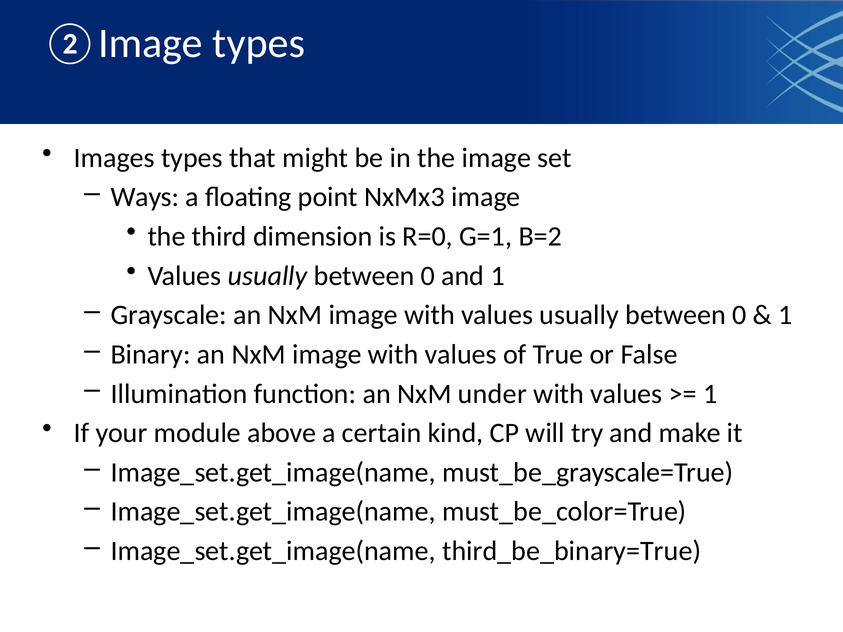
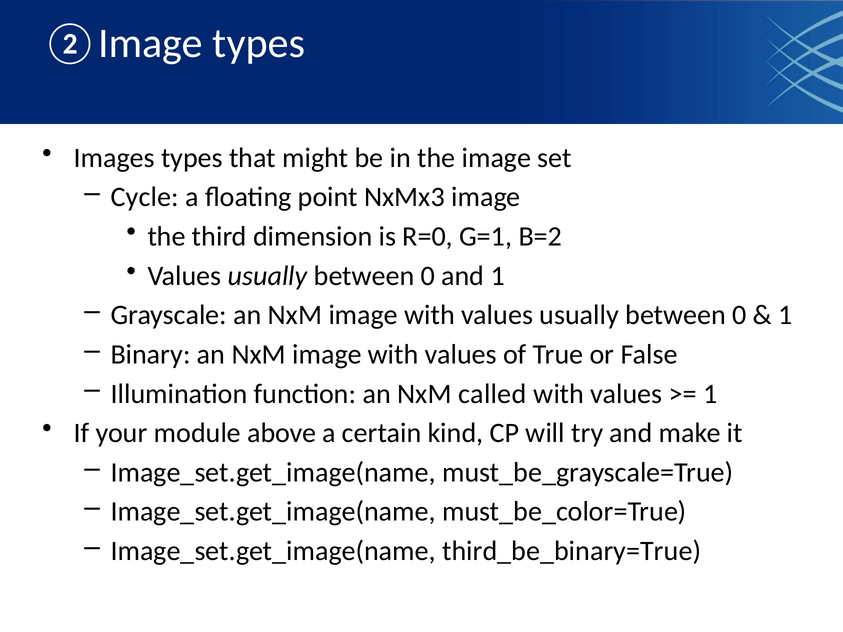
Ways: Ways -> Cycle
under: under -> called
